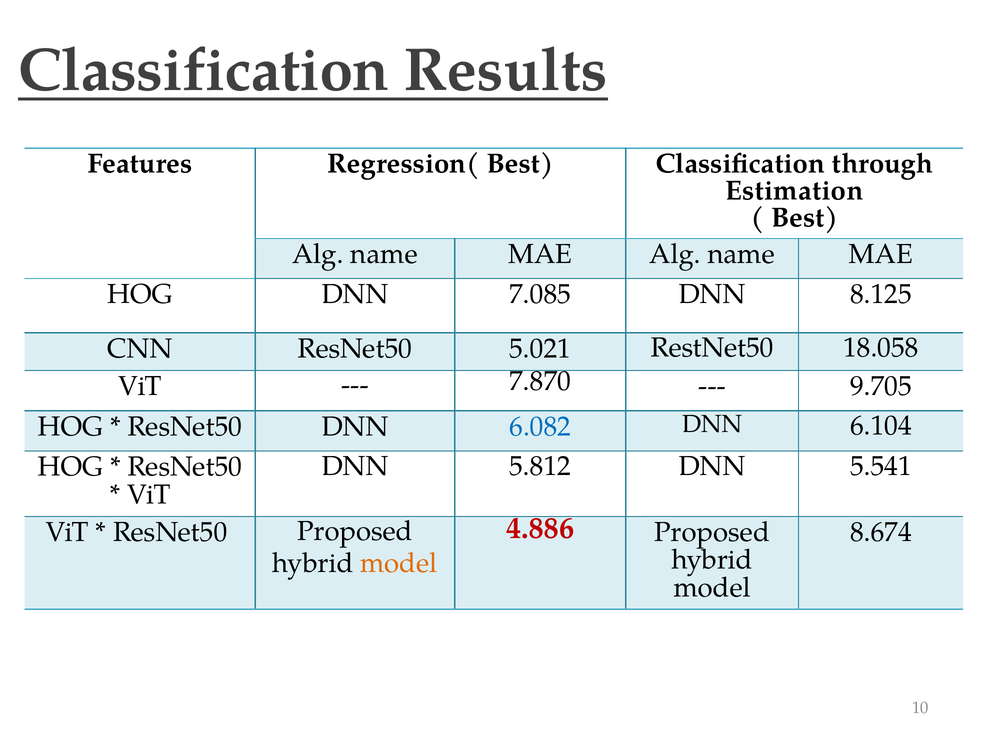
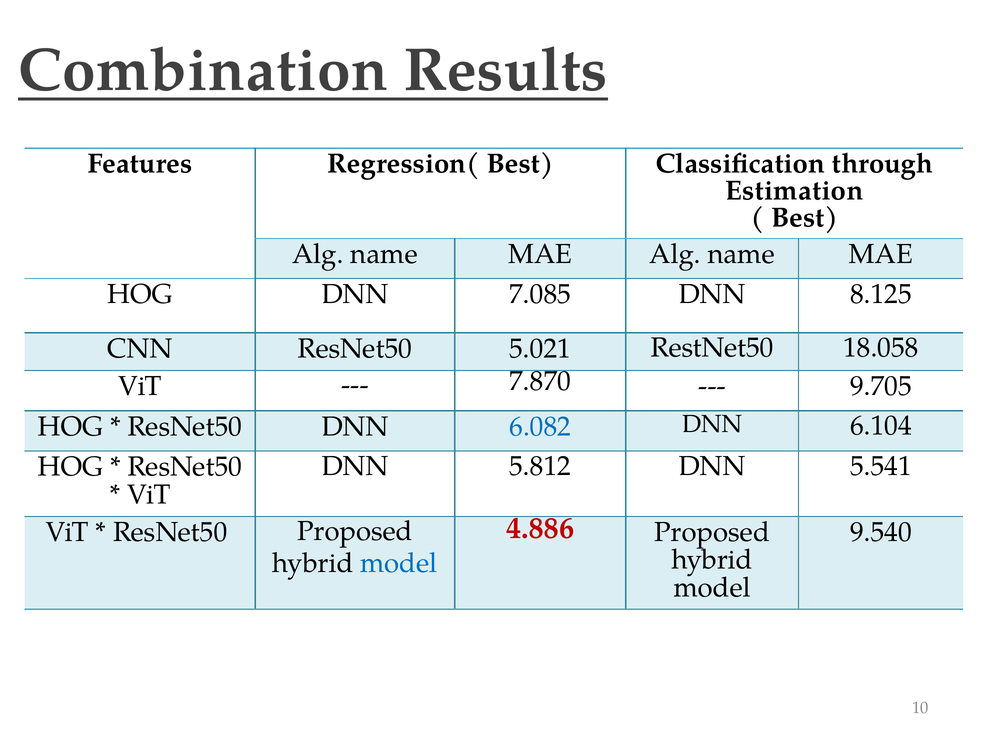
Classification at (204, 70): Classification -> Combination
8.674: 8.674 -> 9.540
model at (399, 563) colour: orange -> blue
